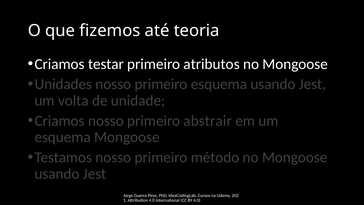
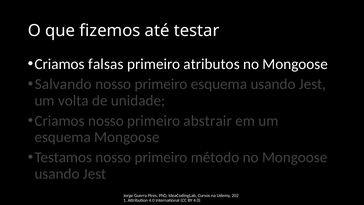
teoria: teoria -> testar
testar: testar -> falsas
Unidades: Unidades -> Salvando
